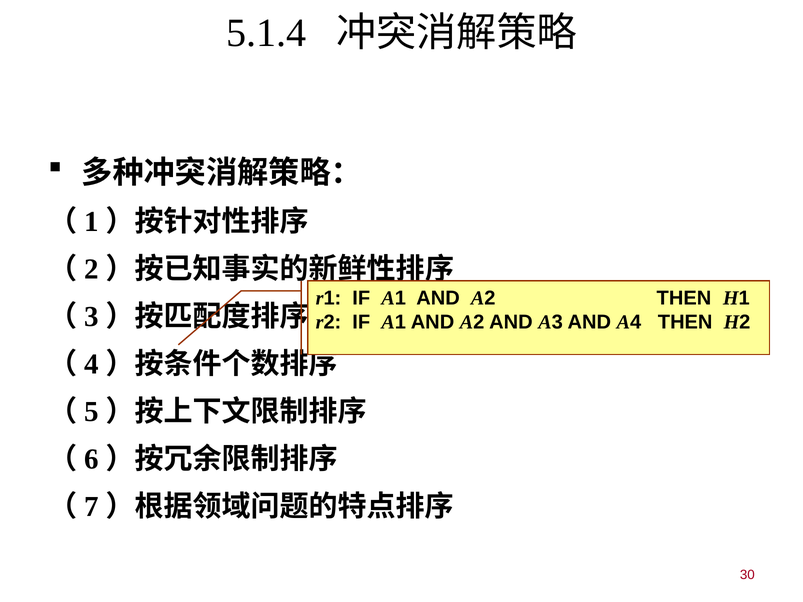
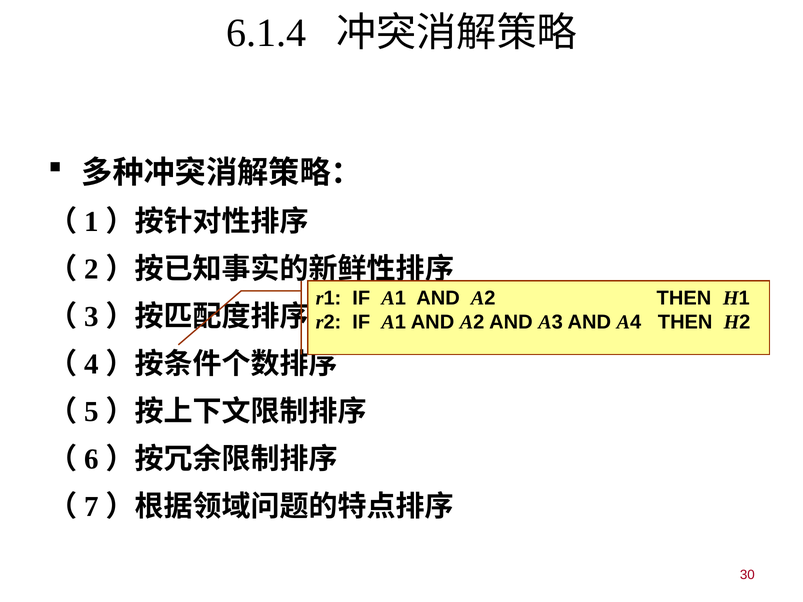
5.1.4: 5.1.4 -> 6.1.4
